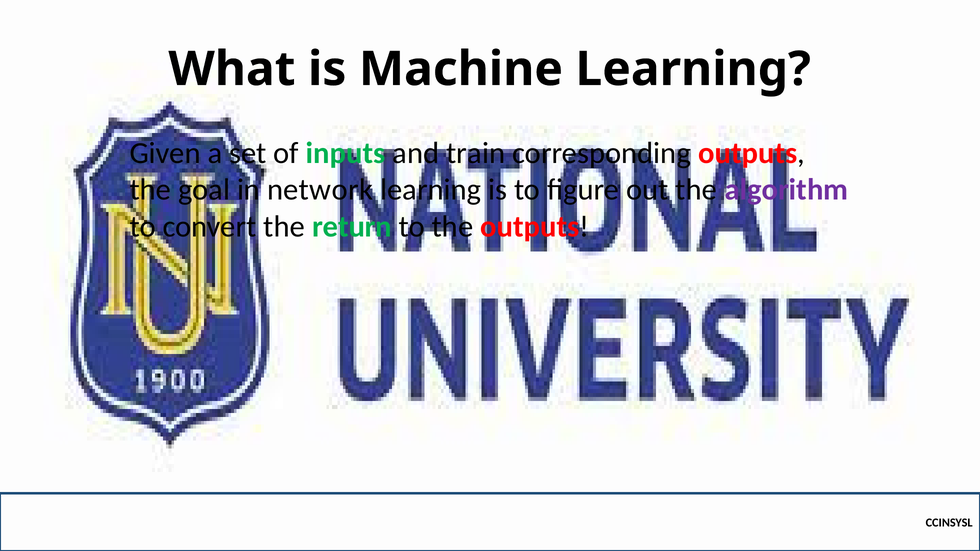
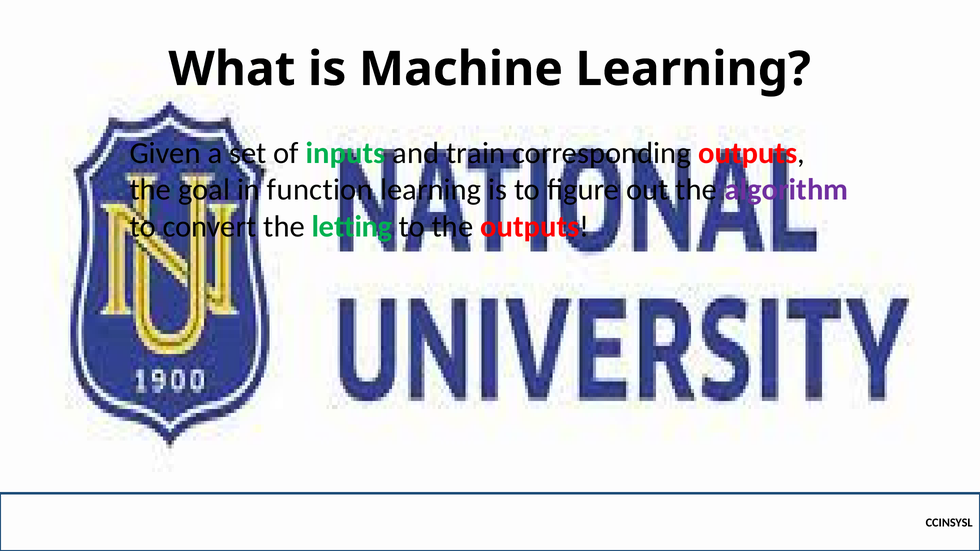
network: network -> function
return: return -> letting
